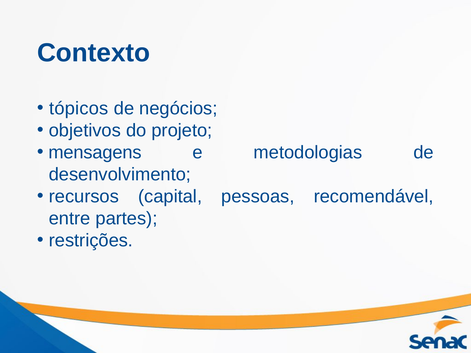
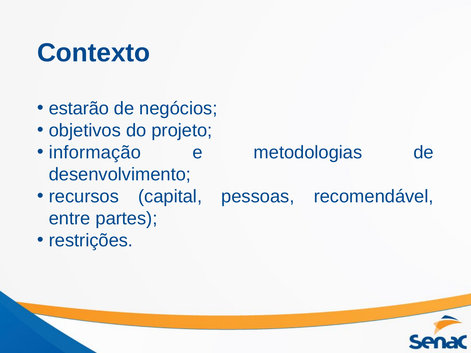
tópicos: tópicos -> estarão
mensagens: mensagens -> informação
